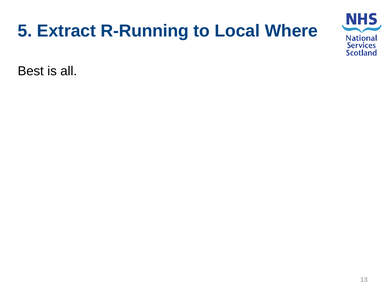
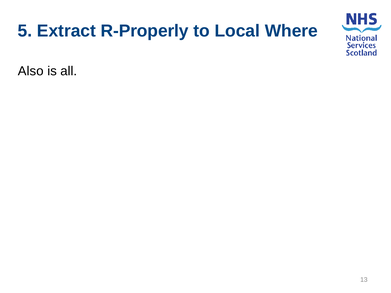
R-Running: R-Running -> R-Properly
Best: Best -> Also
